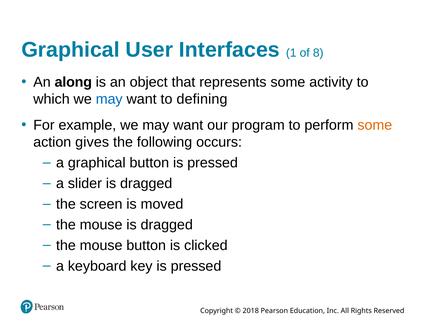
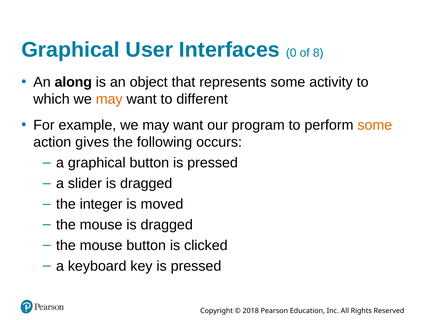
1: 1 -> 0
may at (109, 99) colour: blue -> orange
defining: defining -> different
screen: screen -> integer
